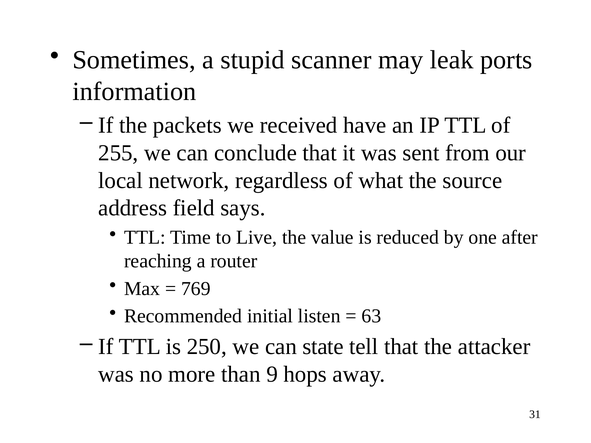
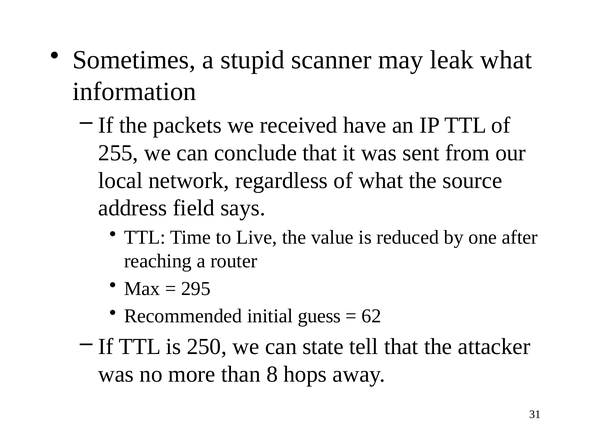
leak ports: ports -> what
769: 769 -> 295
listen: listen -> guess
63: 63 -> 62
9: 9 -> 8
